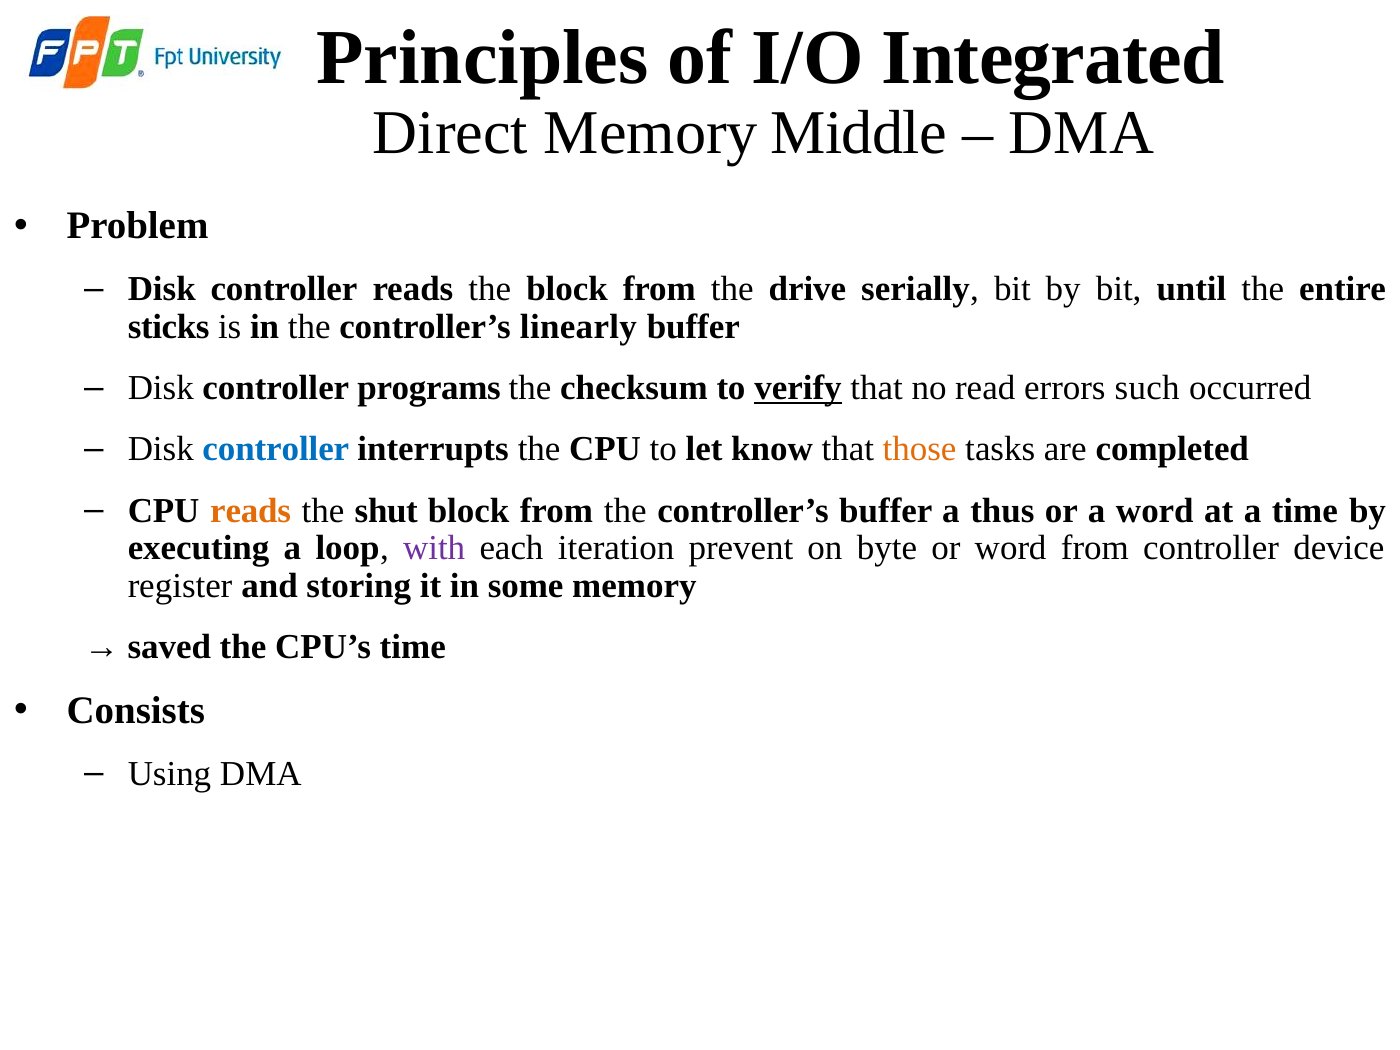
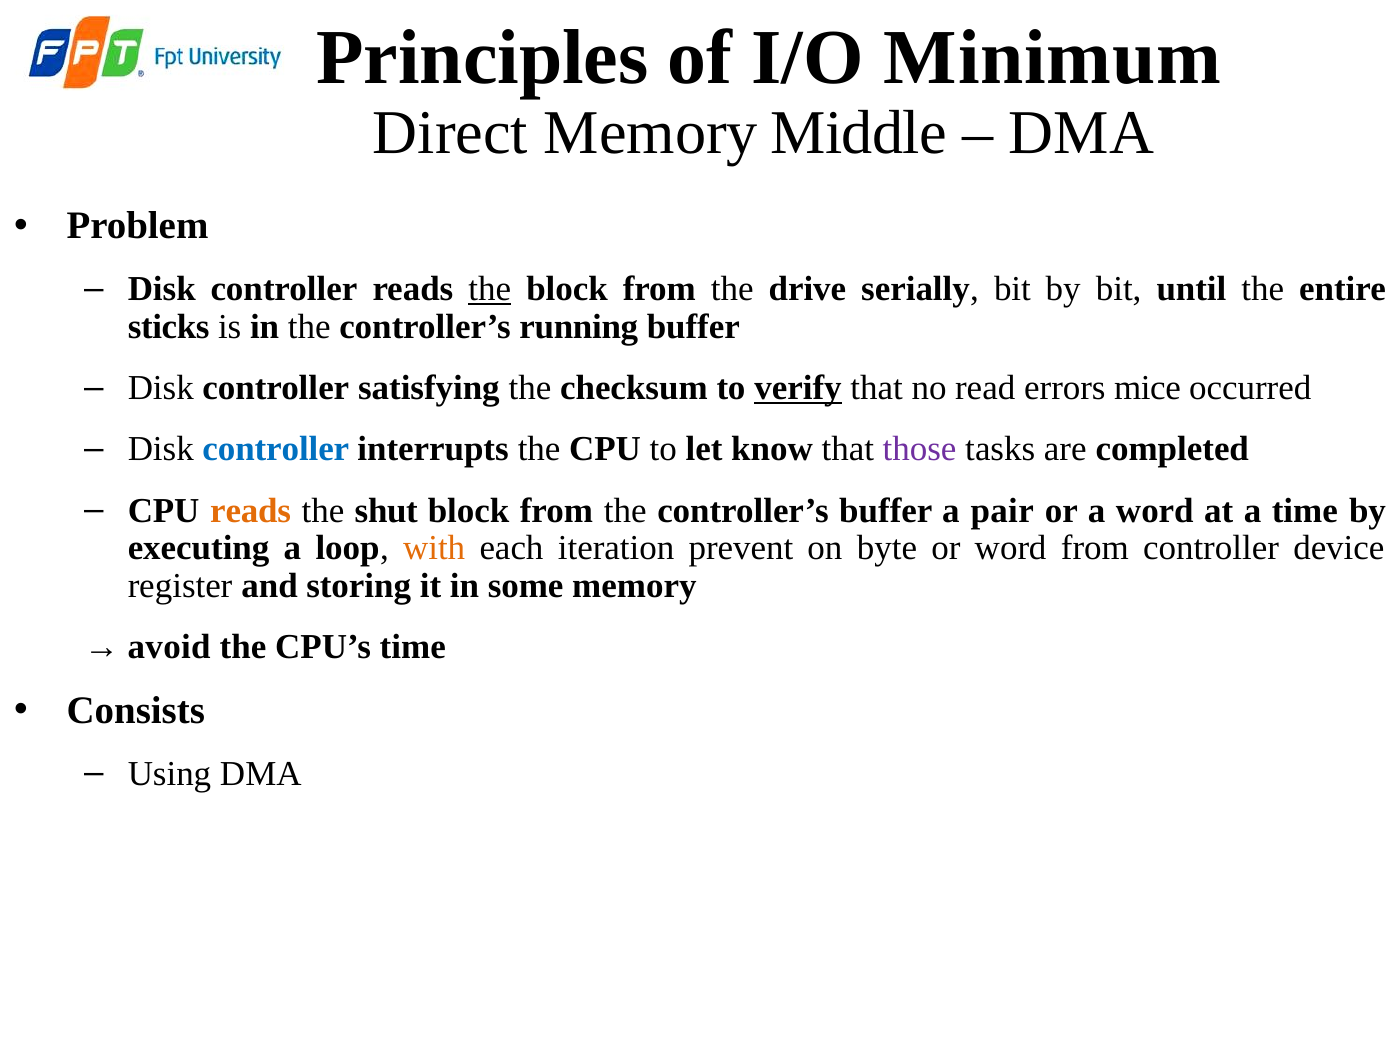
Integrated: Integrated -> Minimum
the at (490, 289) underline: none -> present
linearly: linearly -> running
programs: programs -> satisfying
such: such -> mice
those colour: orange -> purple
thus: thus -> pair
with colour: purple -> orange
saved: saved -> avoid
